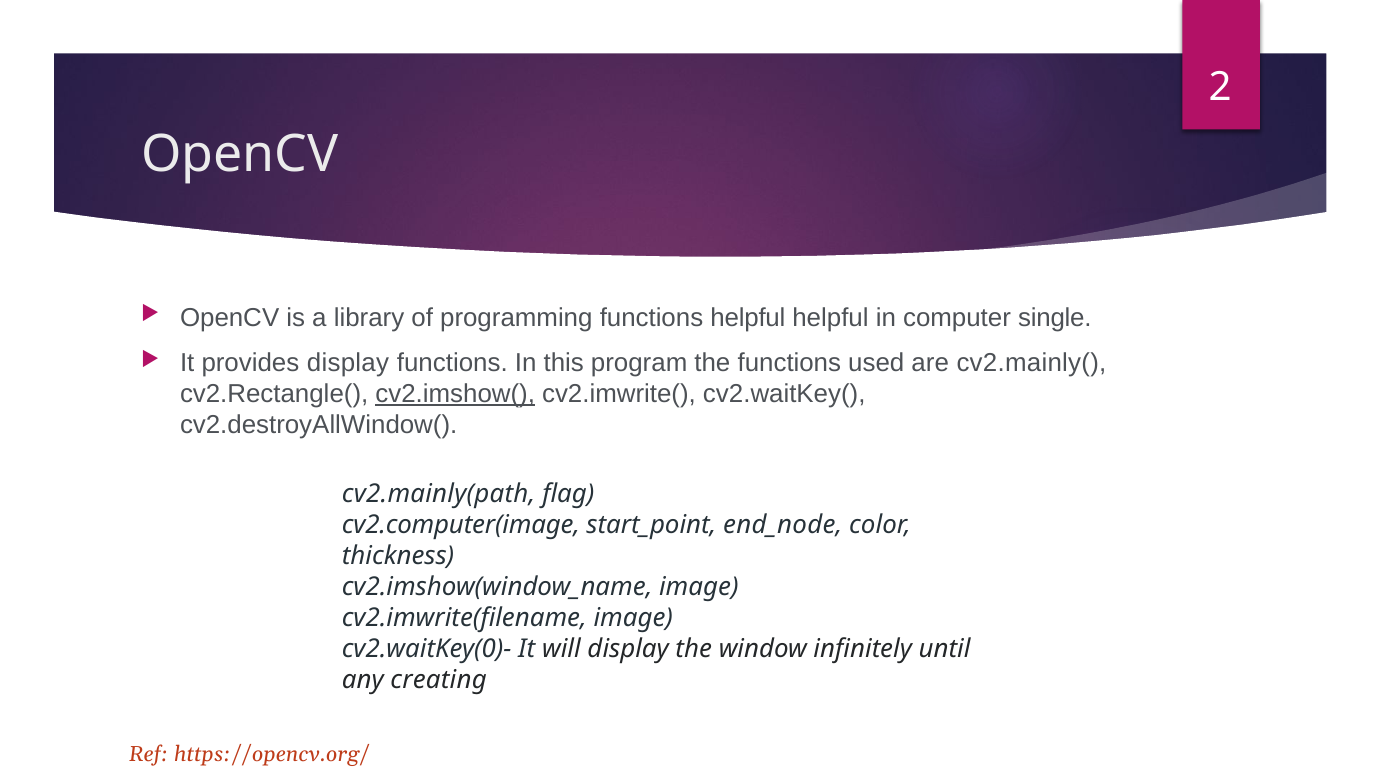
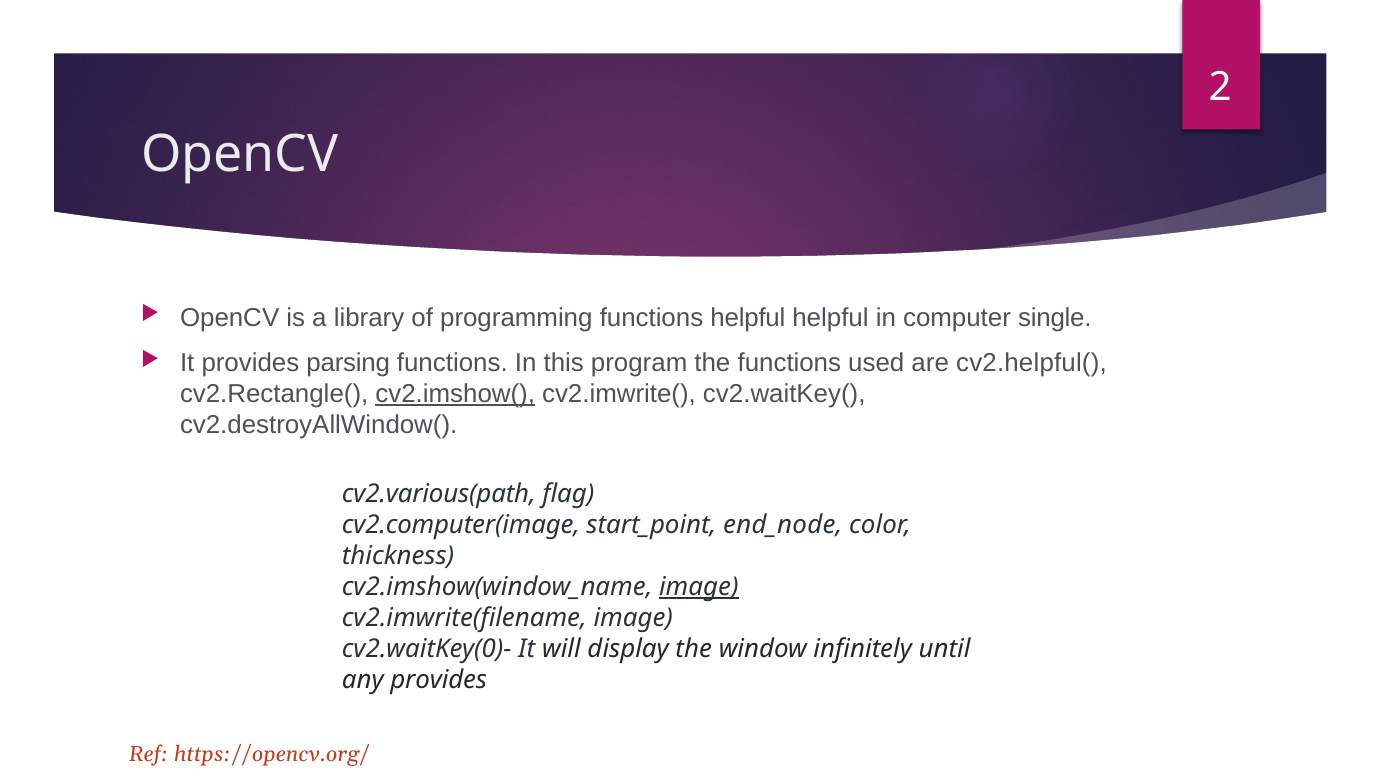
provides display: display -> parsing
cv2.mainly(: cv2.mainly( -> cv2.helpful(
cv2.mainly(path: cv2.mainly(path -> cv2.various(path
image at (699, 587) underline: none -> present
any creating: creating -> provides
